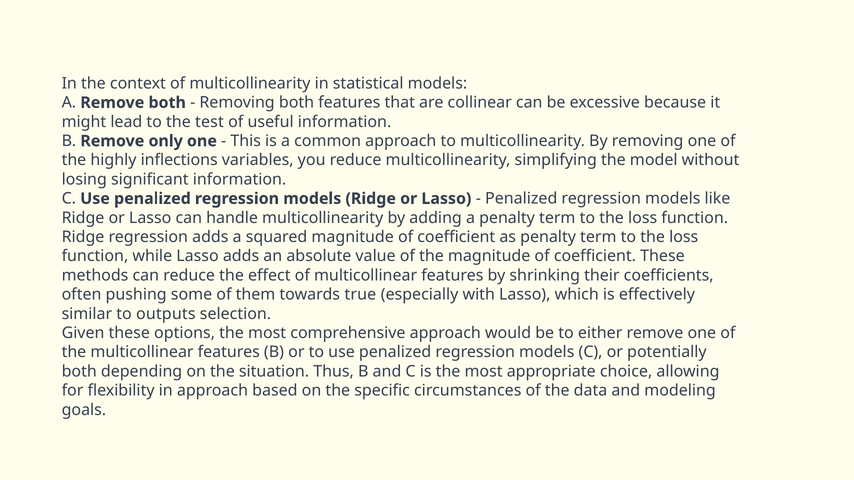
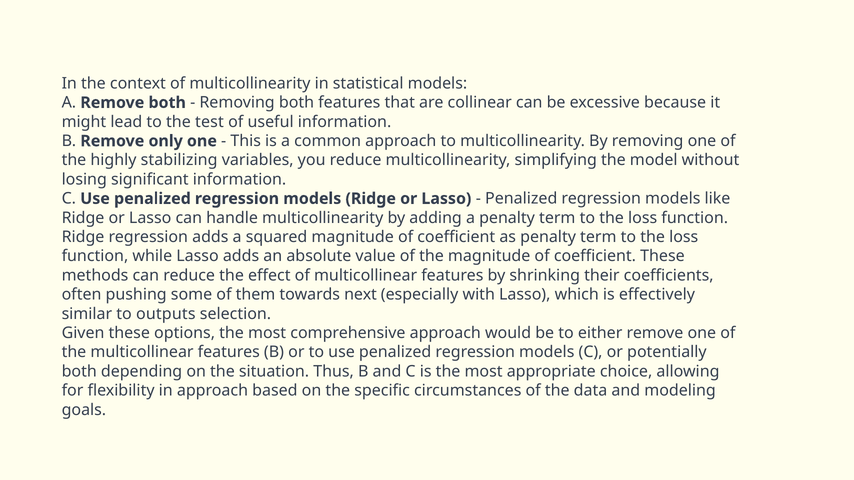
inflections: inflections -> stabilizing
true: true -> next
